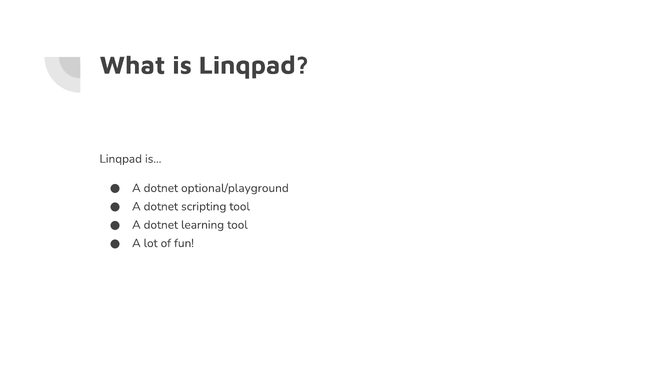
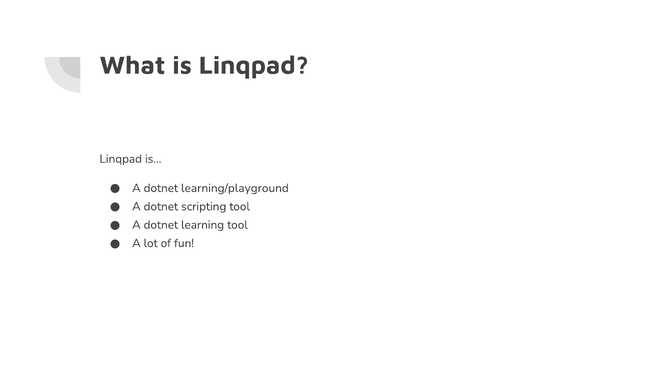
optional/playground: optional/playground -> learning/playground
